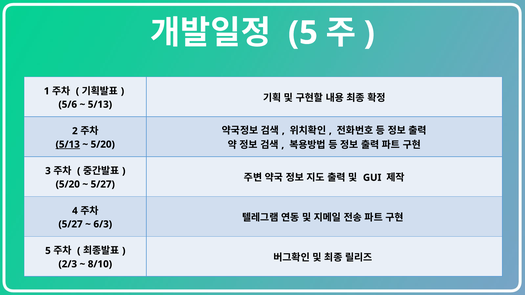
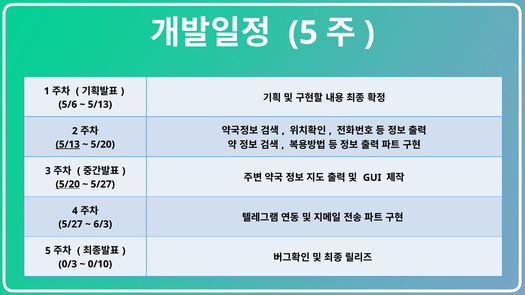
5/20 at (68, 184) underline: none -> present
2/3: 2/3 -> 0/3
8/10: 8/10 -> 0/10
